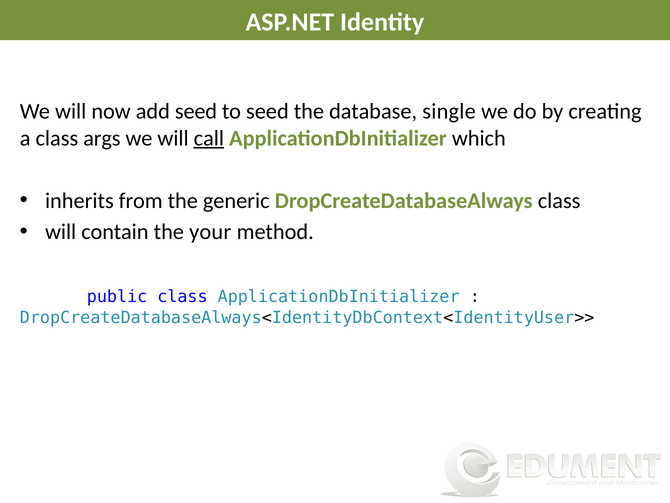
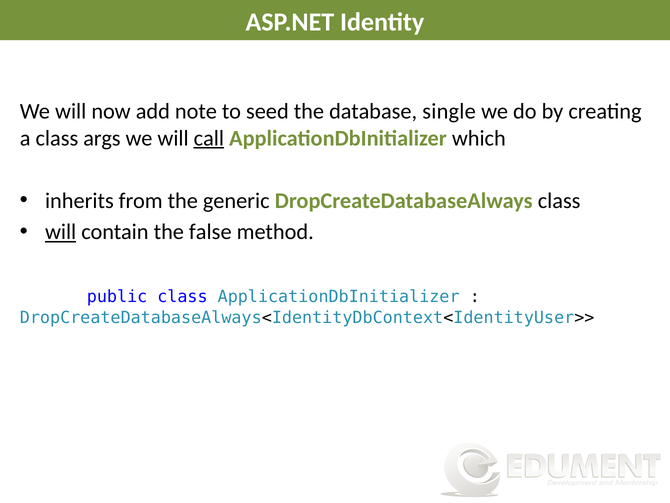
add seed: seed -> note
will at (61, 232) underline: none -> present
your: your -> false
